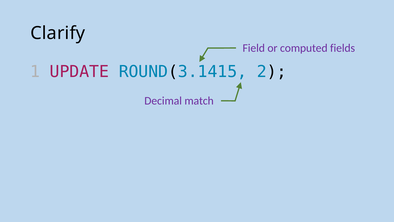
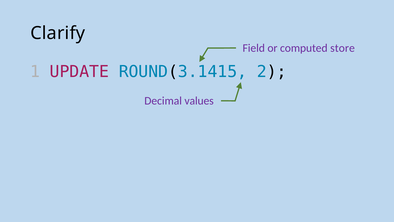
fields: fields -> store
match: match -> values
